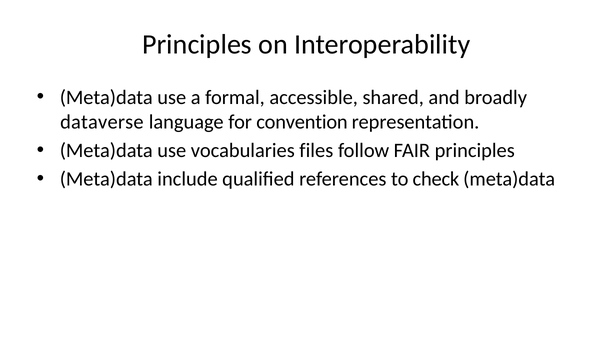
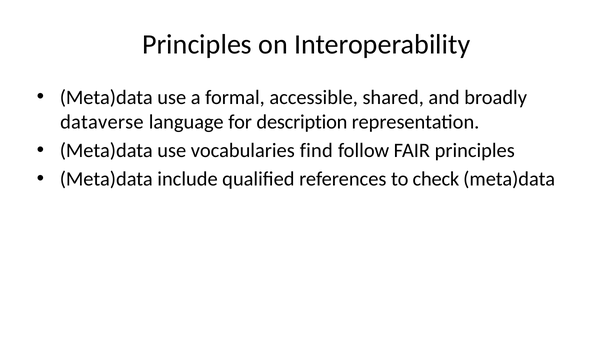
convention: convention -> description
files: files -> find
